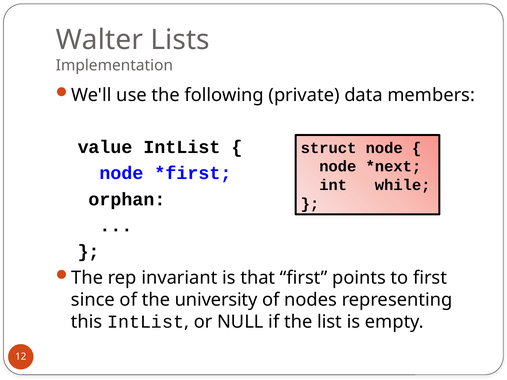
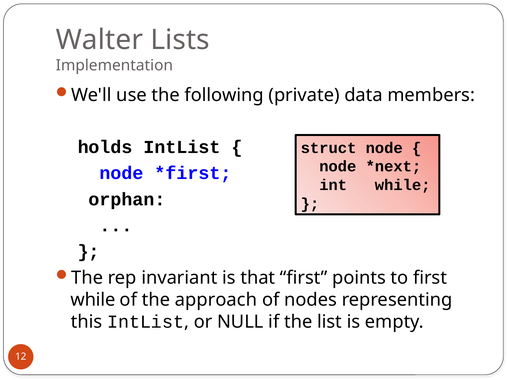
value: value -> holds
since at (93, 300): since -> while
university: university -> approach
